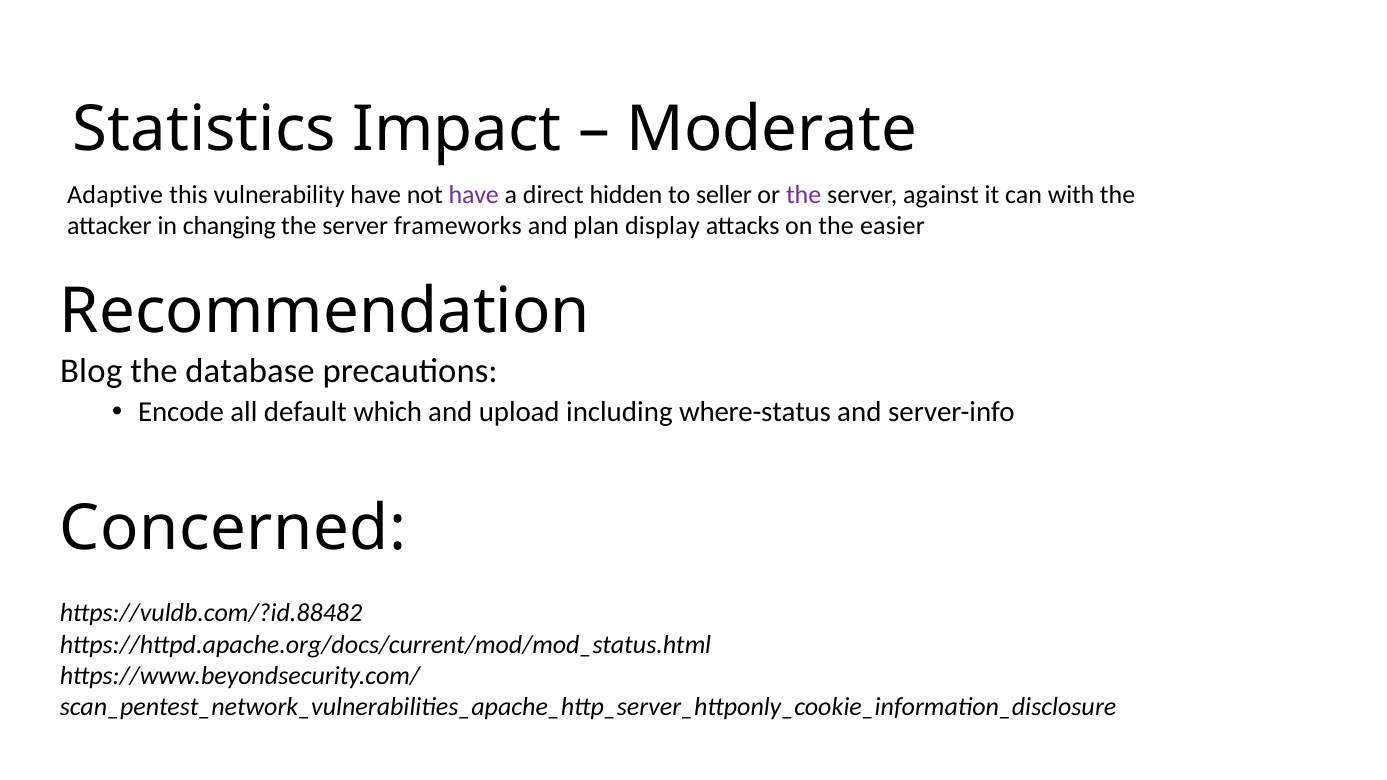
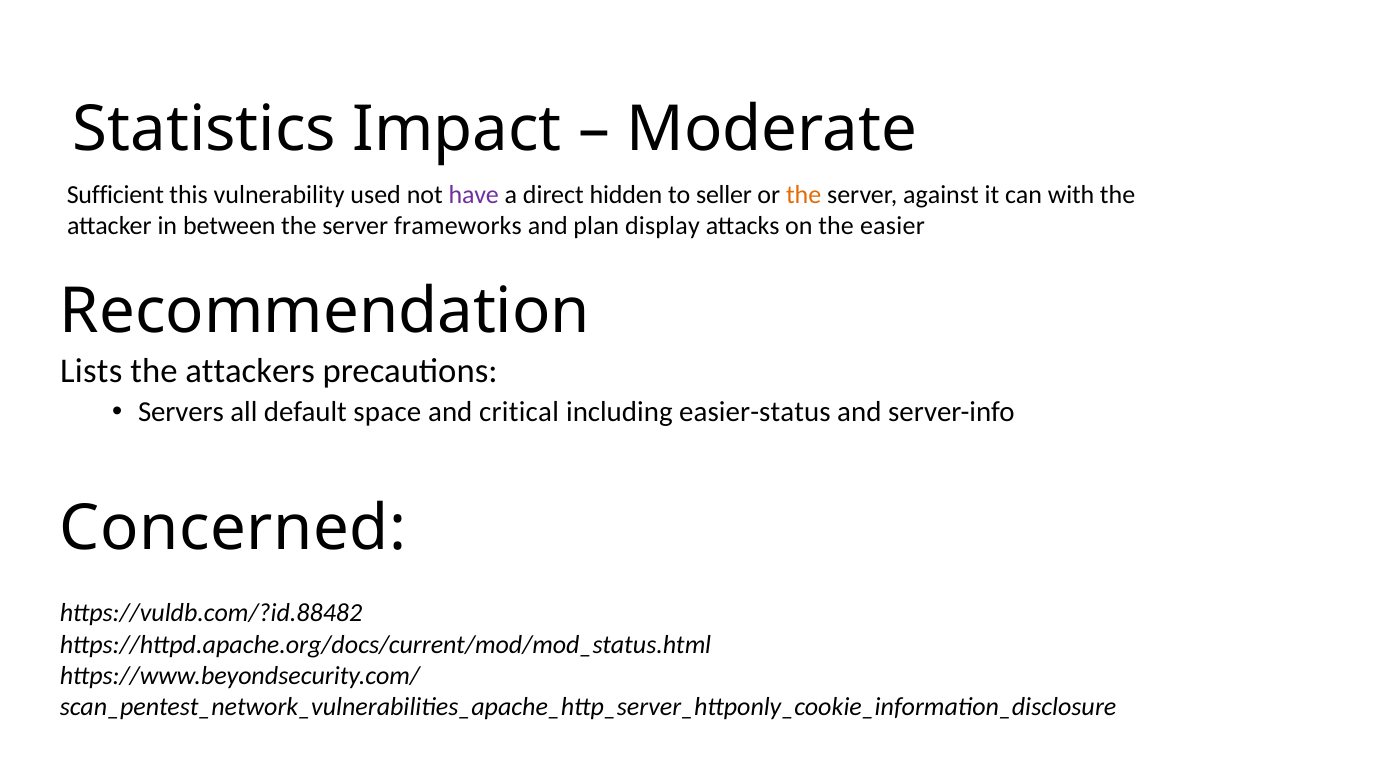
Adaptive: Adaptive -> Sufficient
vulnerability have: have -> used
the at (804, 195) colour: purple -> orange
changing: changing -> between
Blog: Blog -> Lists
database: database -> attackers
Encode: Encode -> Servers
which: which -> space
upload: upload -> critical
where-status: where-status -> easier-status
